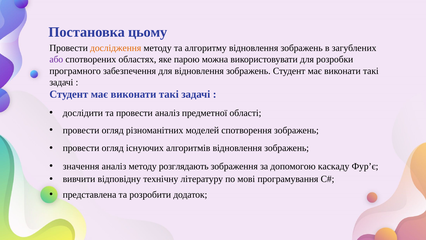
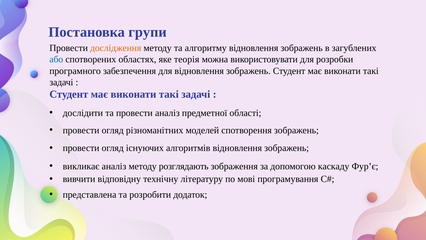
цьому: цьому -> групи
або colour: purple -> blue
парою: парою -> теорія
значення: значення -> викликає
